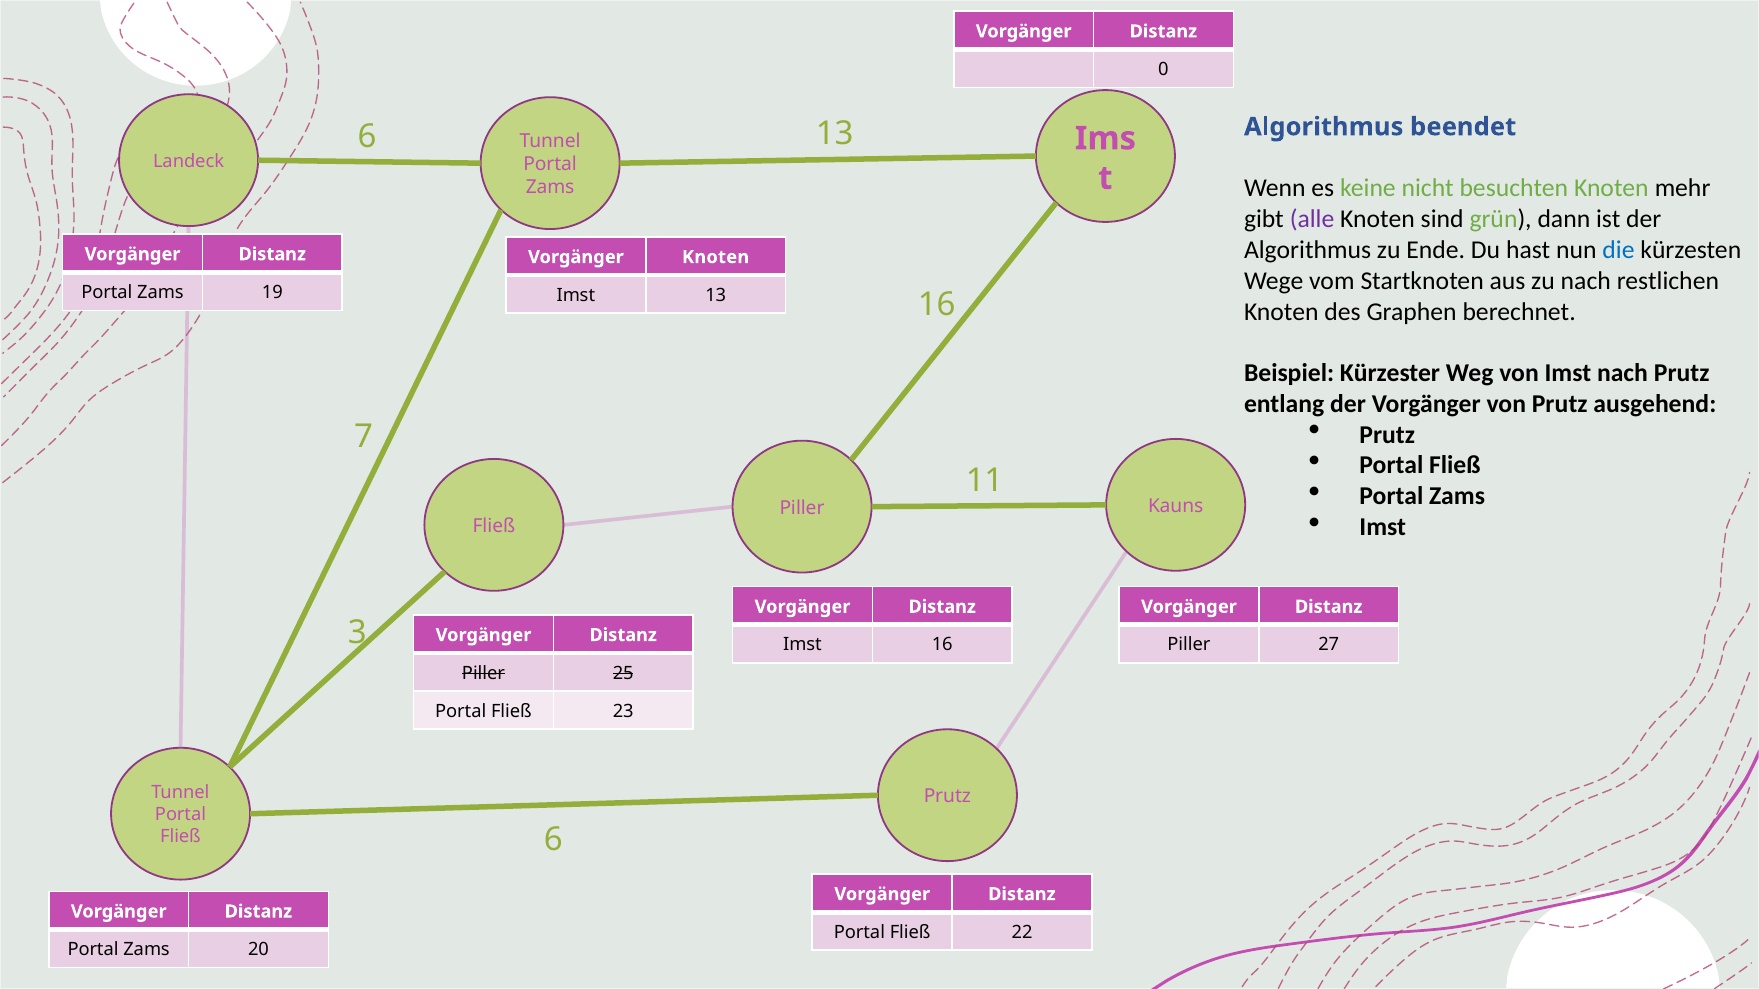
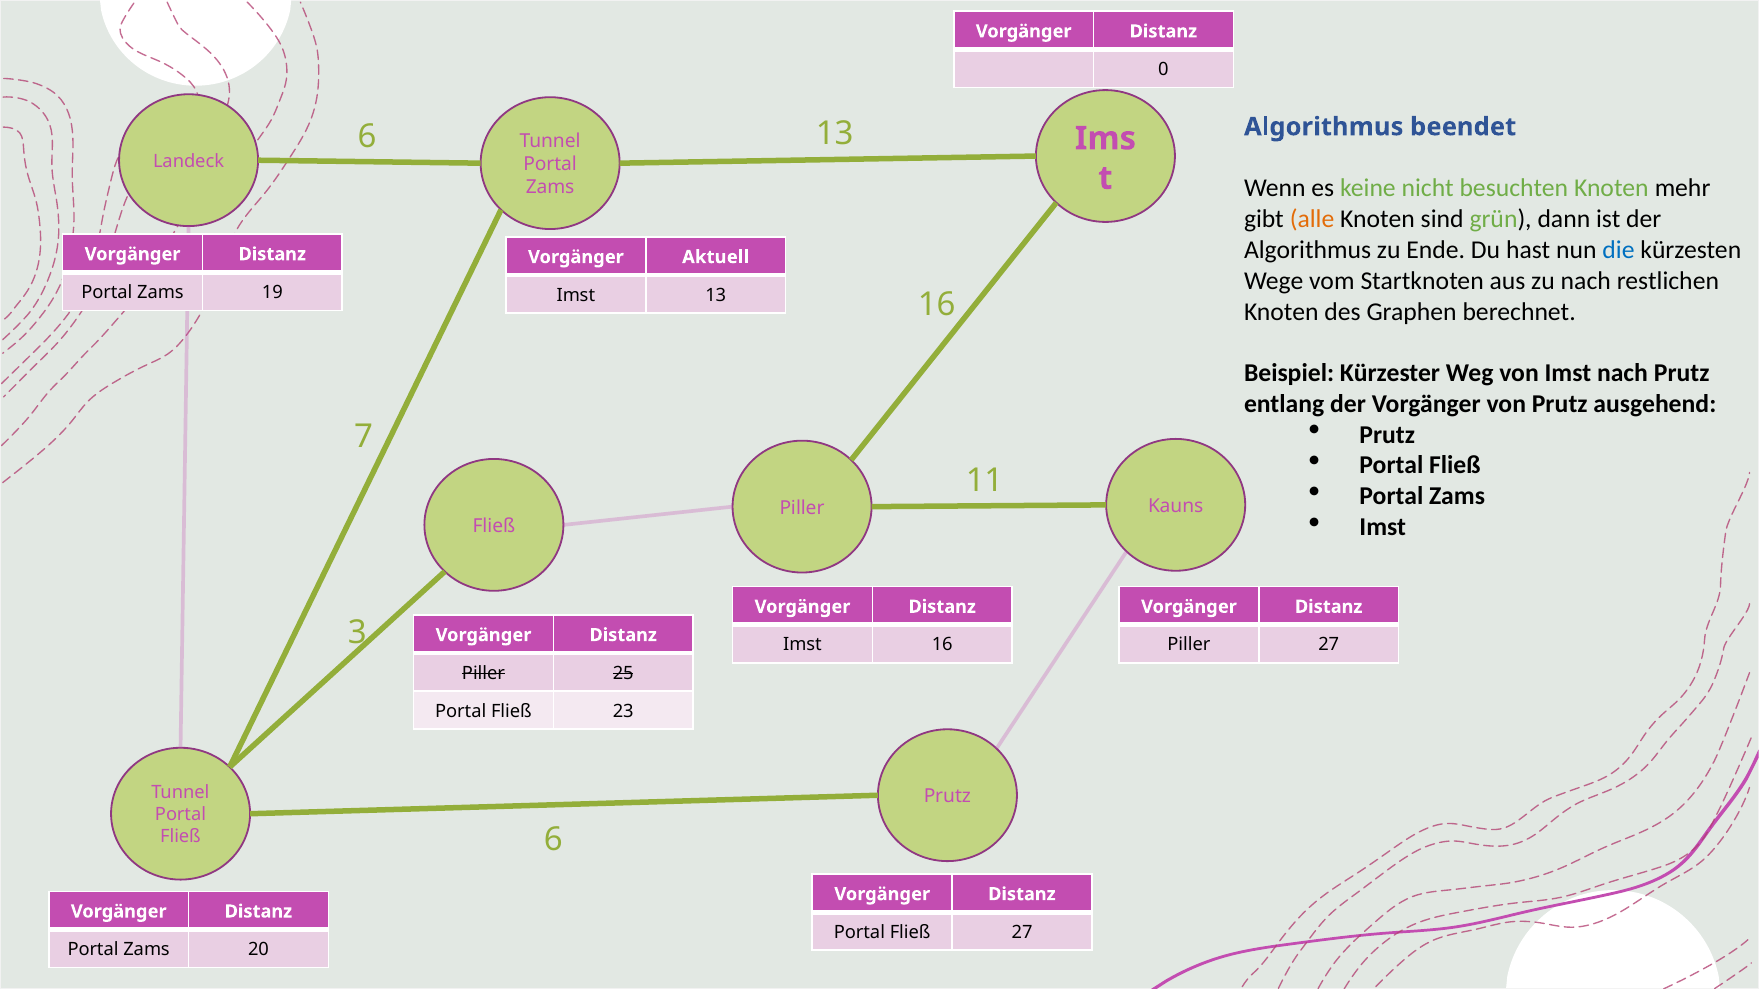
alle colour: purple -> orange
Vorgänger Knoten: Knoten -> Aktuell
Fließ 22: 22 -> 27
